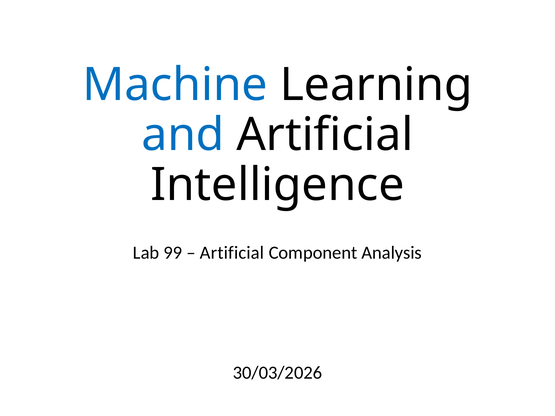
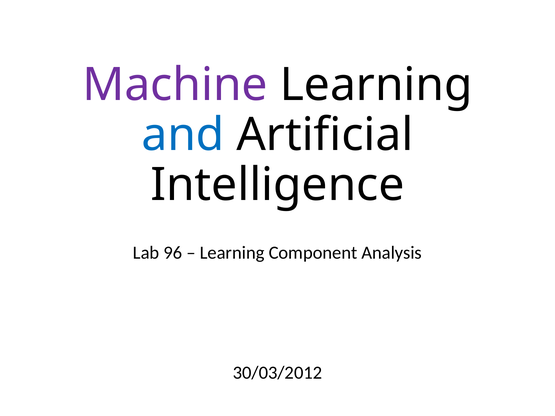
Machine colour: blue -> purple
99: 99 -> 96
Artificial at (232, 253): Artificial -> Learning
30/03/2026: 30/03/2026 -> 30/03/2012
